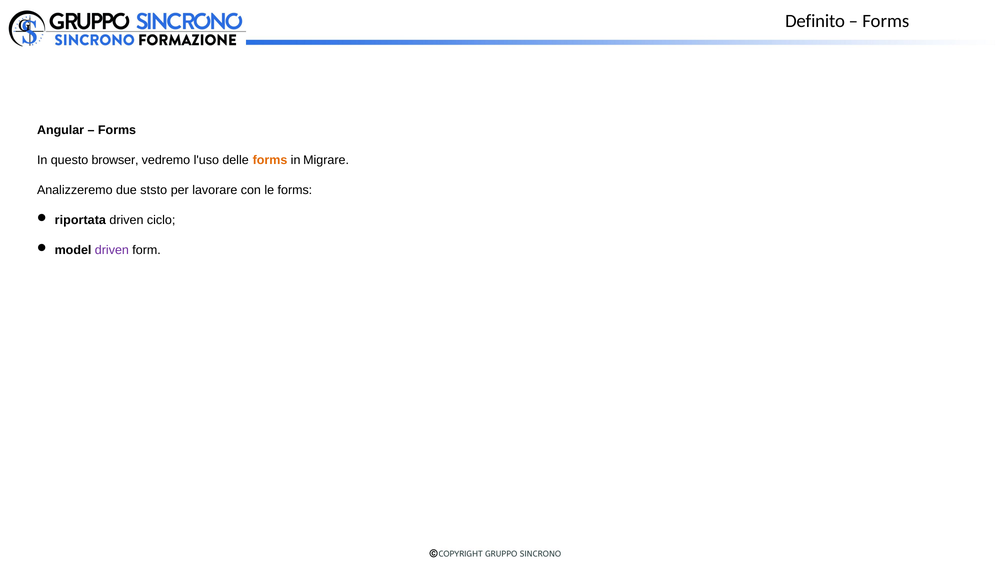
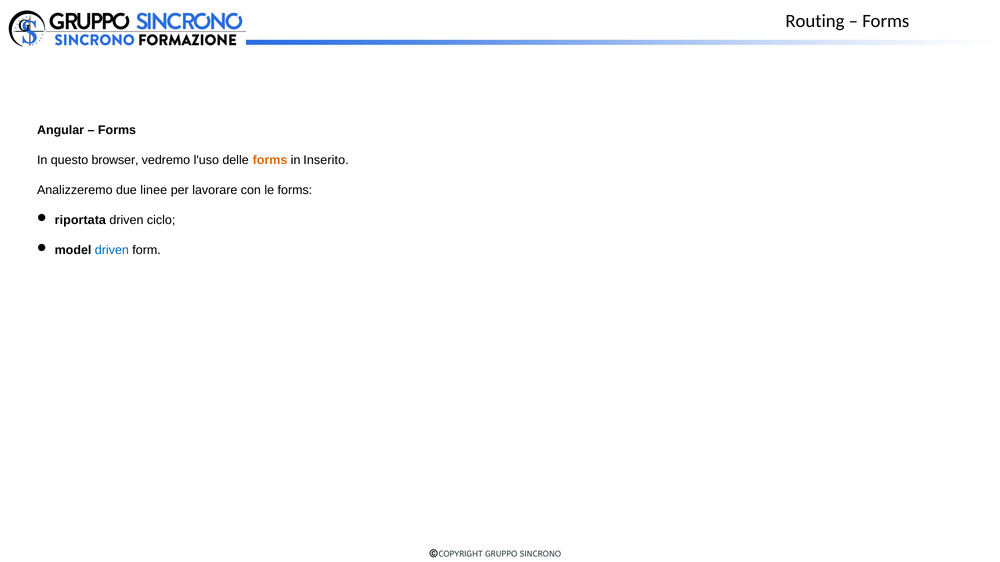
Definito: Definito -> Routing
Migrare: Migrare -> Inserito
ststo: ststo -> linee
driven at (112, 250) colour: purple -> blue
